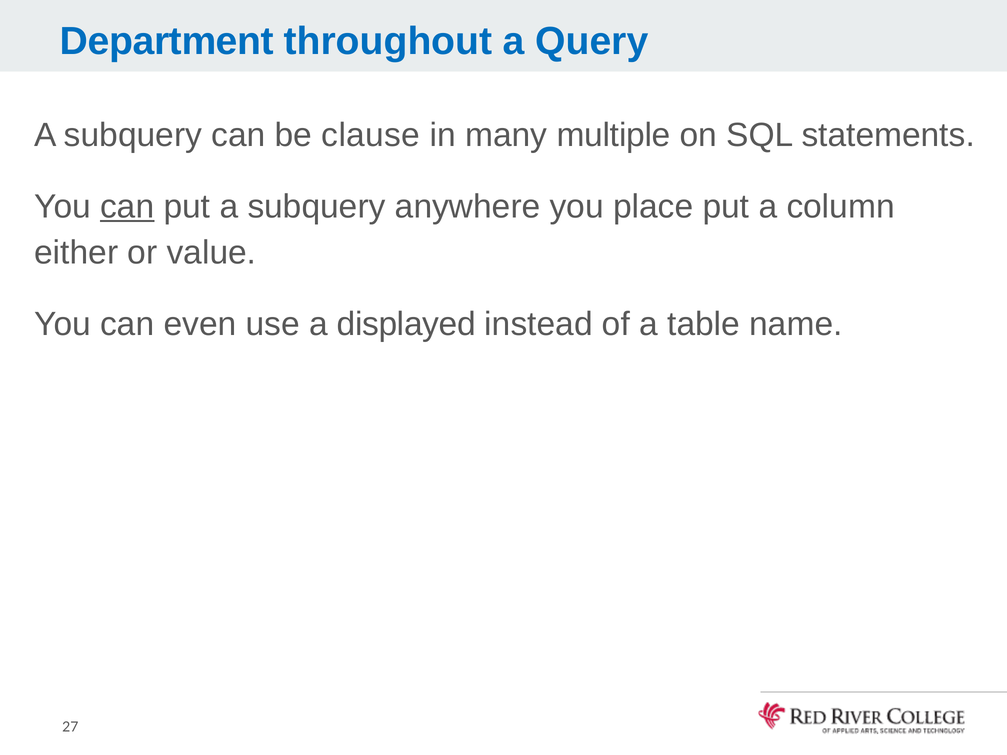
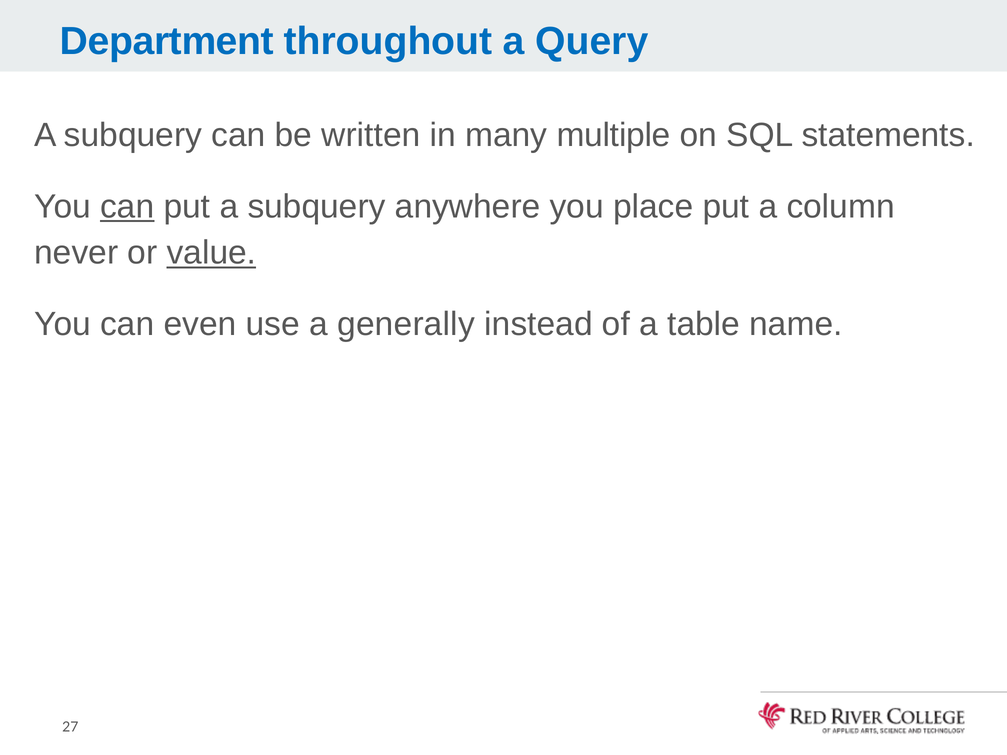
clause: clause -> written
either: either -> never
value underline: none -> present
displayed: displayed -> generally
